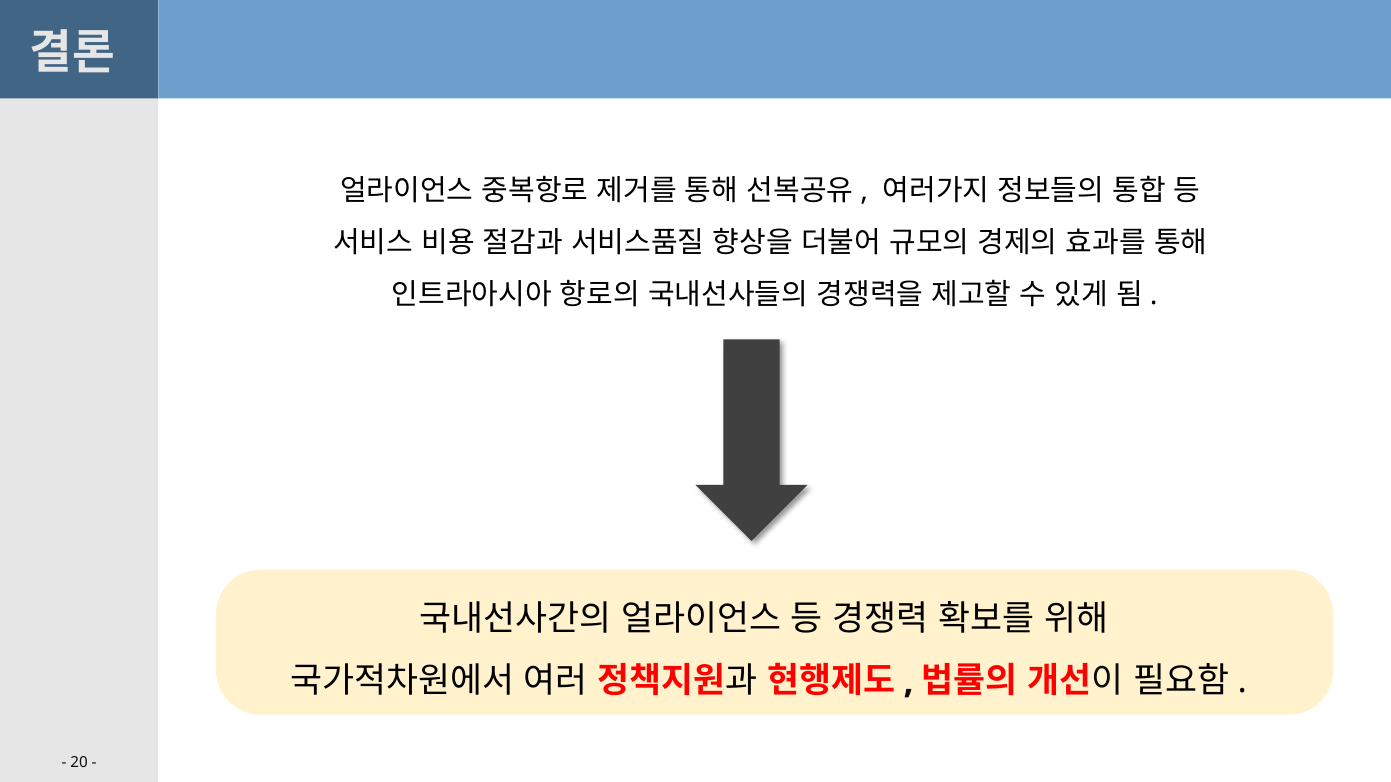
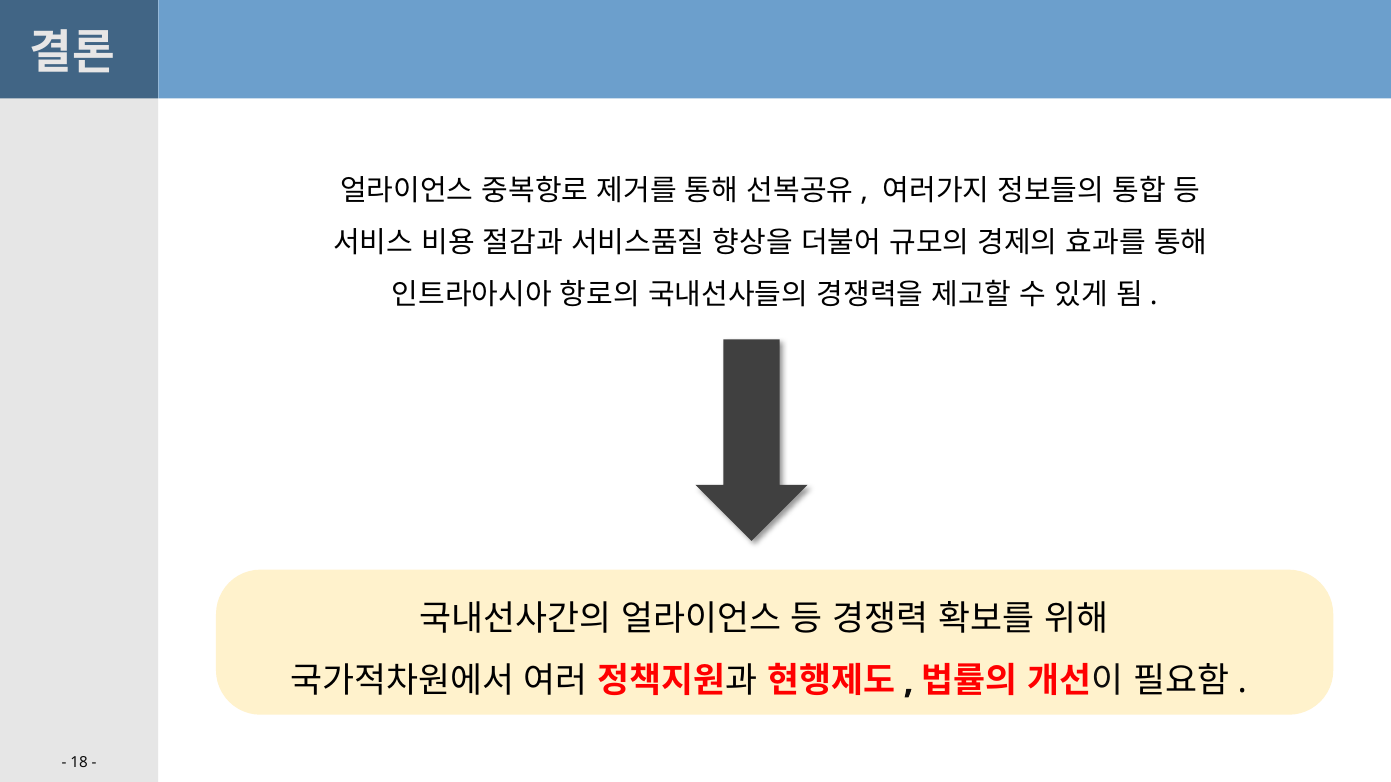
20: 20 -> 18
